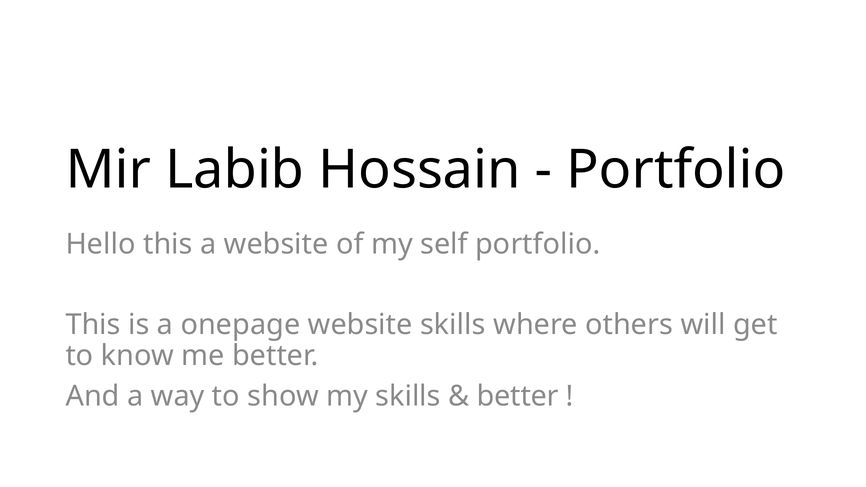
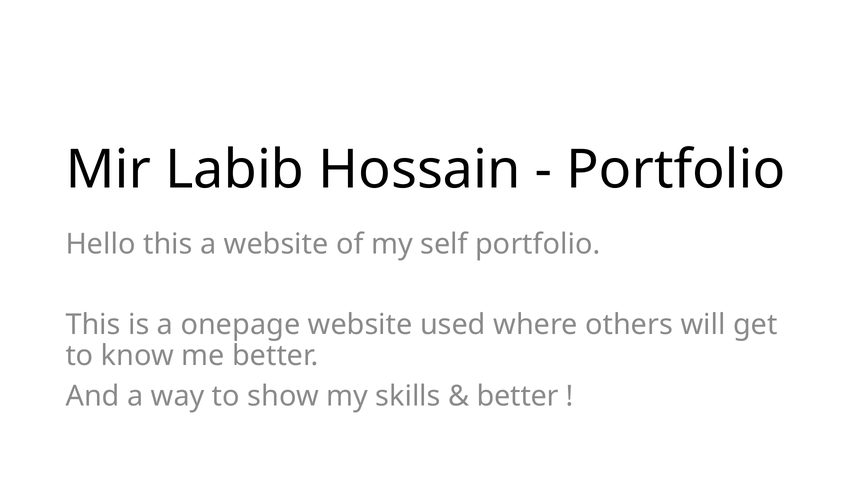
website skills: skills -> used
